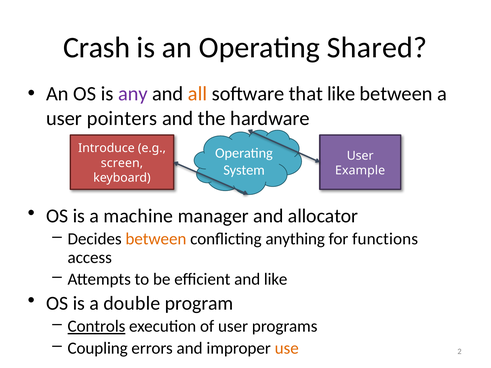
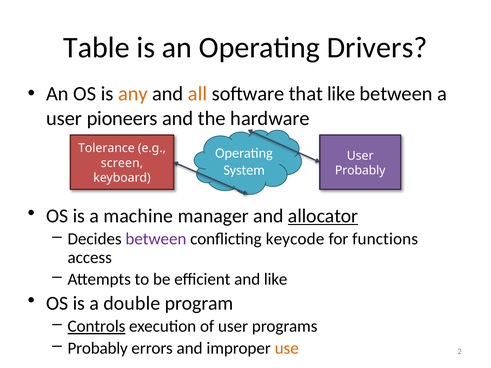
Crash: Crash -> Table
Shared: Shared -> Drivers
any colour: purple -> orange
pointers: pointers -> pioneers
Introduce: Introduce -> Tolerance
Example at (360, 170): Example -> Probably
allocator underline: none -> present
between at (156, 239) colour: orange -> purple
anything: anything -> keycode
Coupling at (98, 348): Coupling -> Probably
